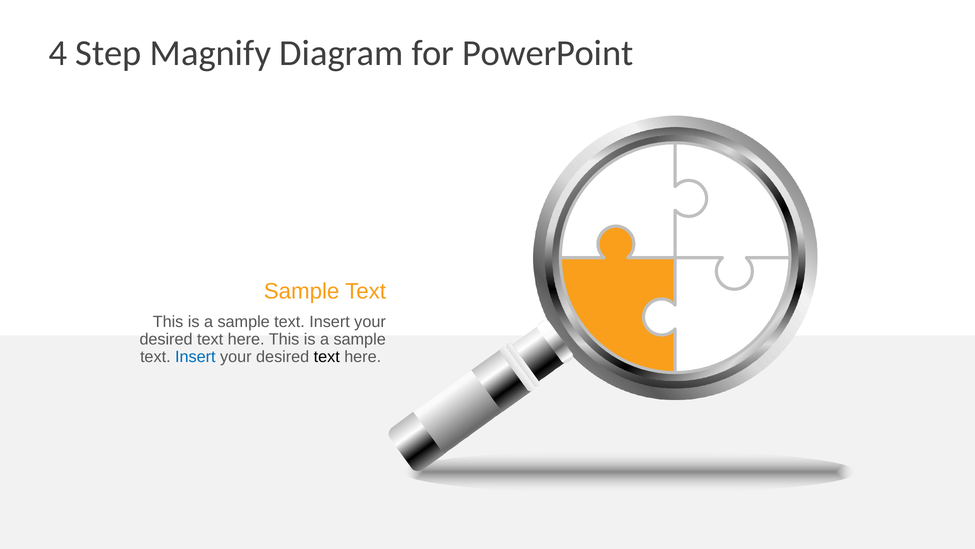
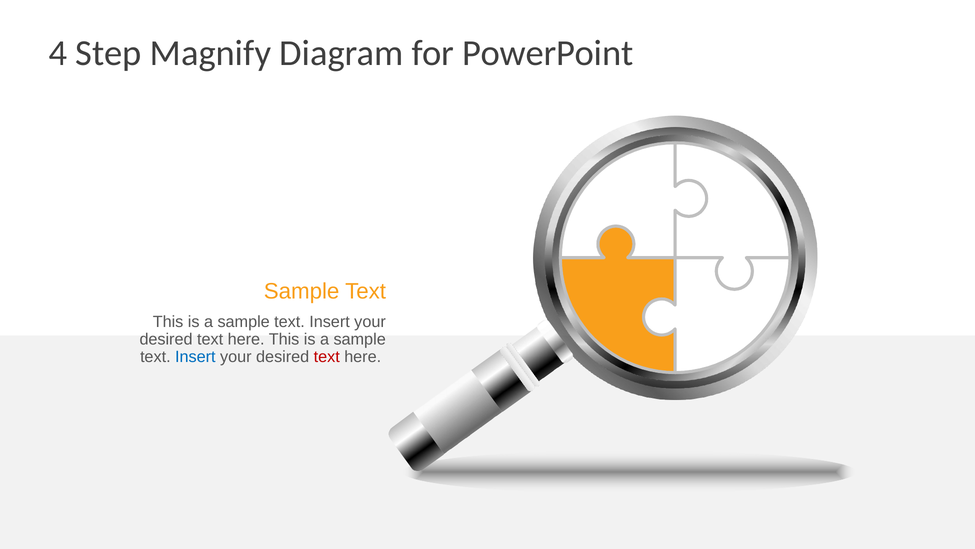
text at (327, 357) colour: black -> red
